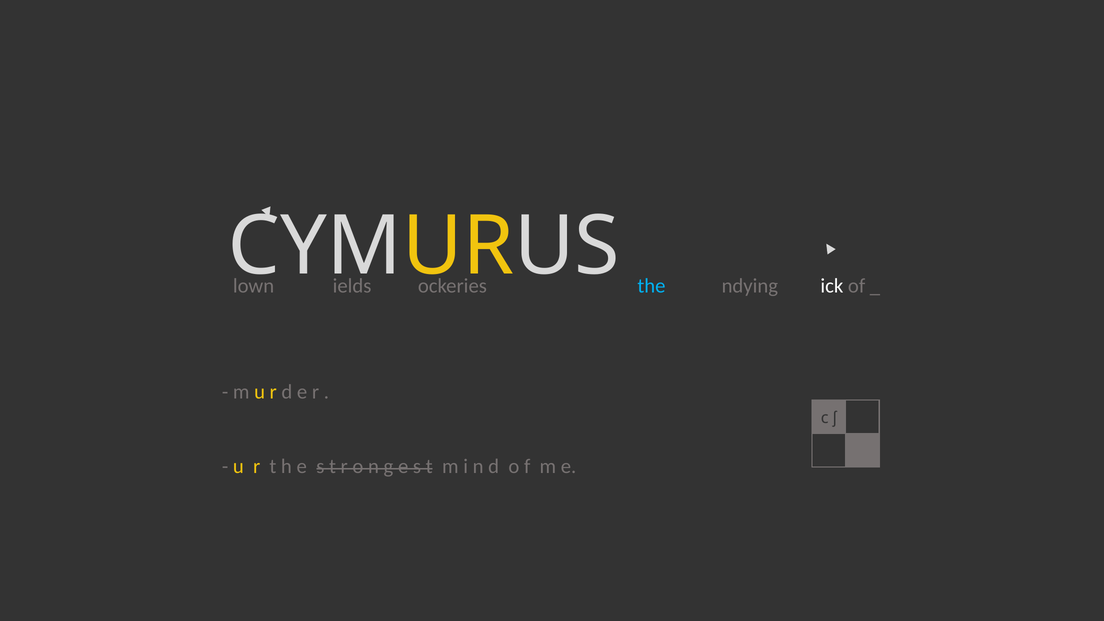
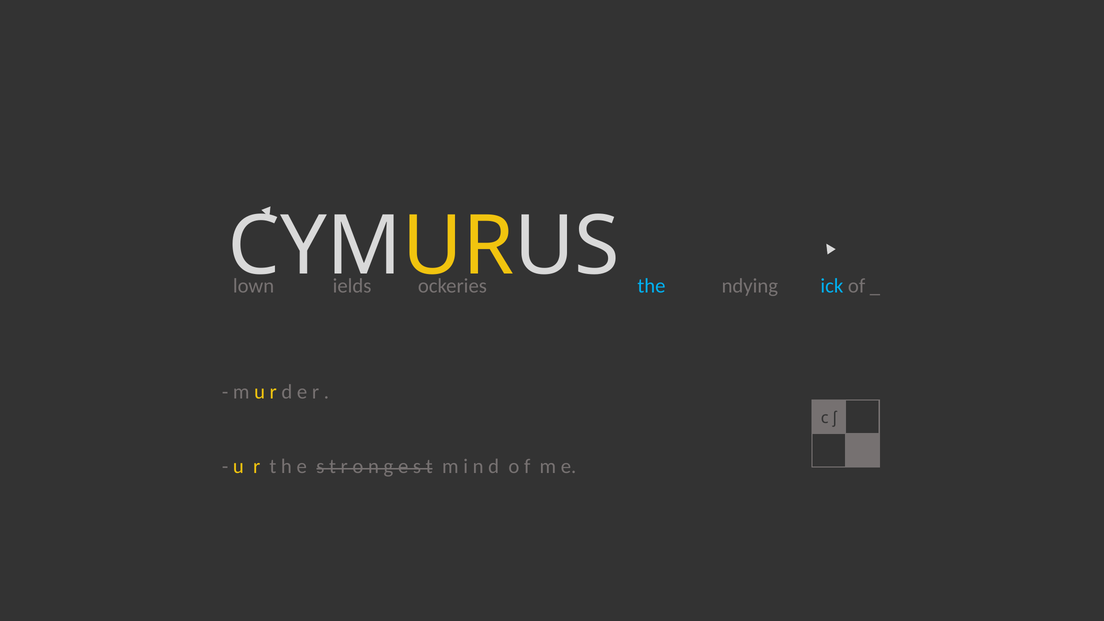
ick colour: white -> light blue
